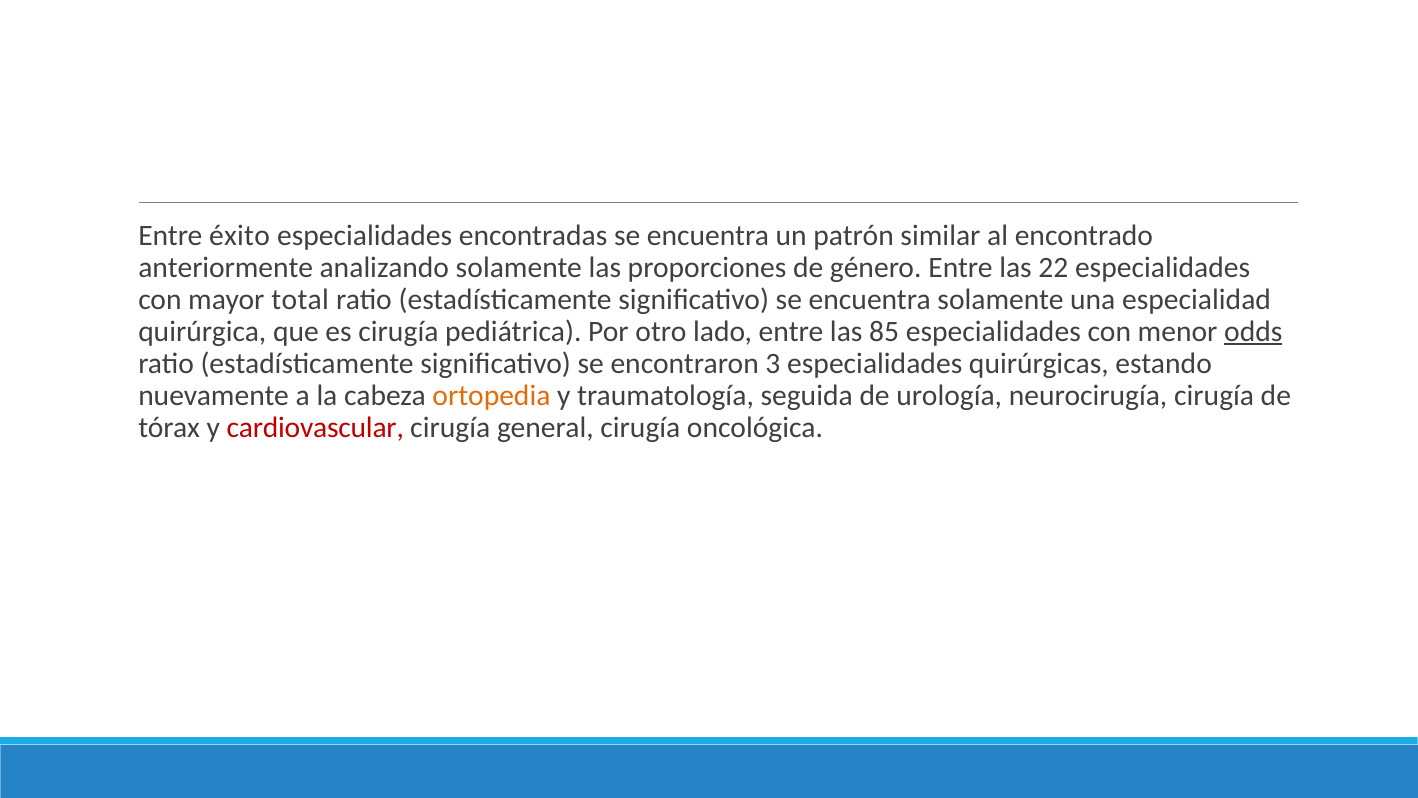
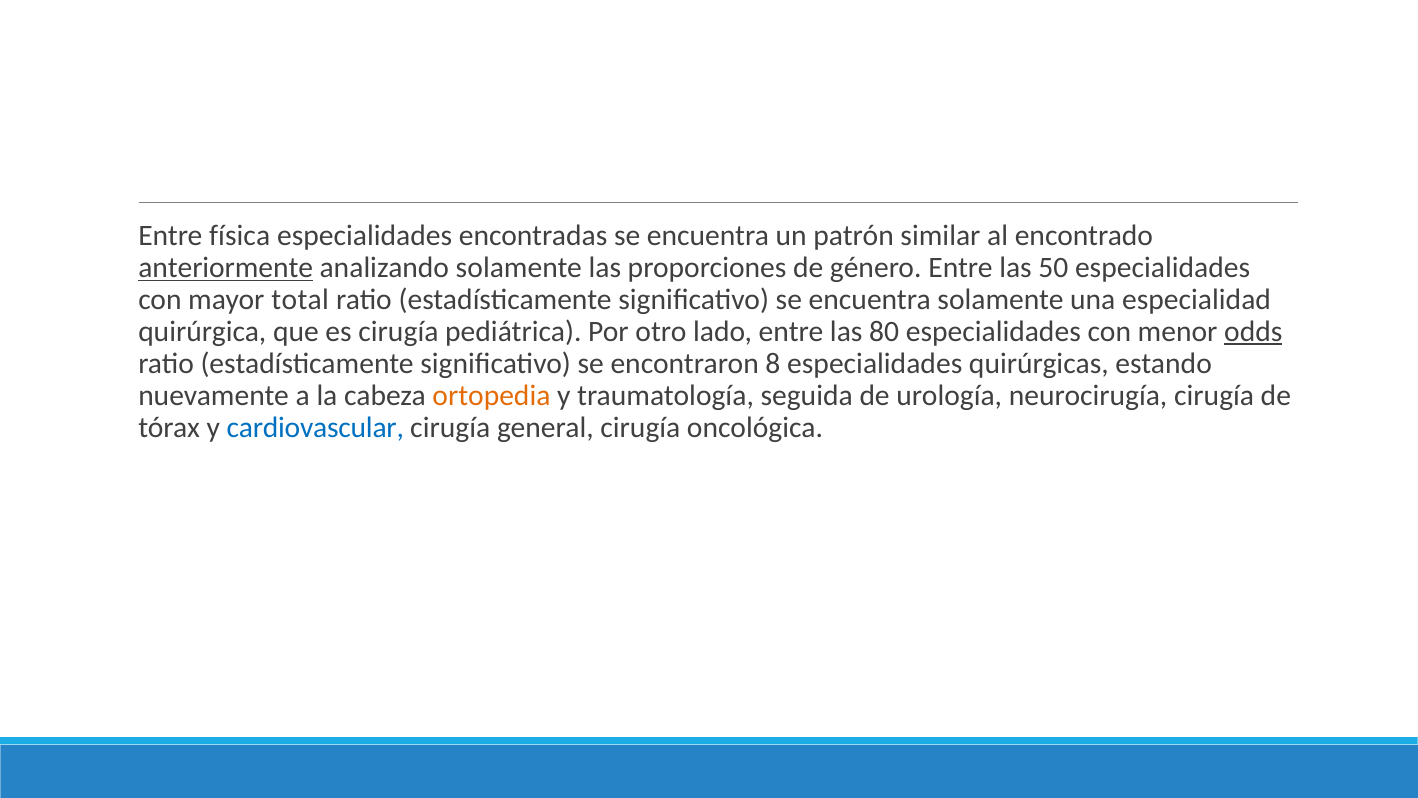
éxito: éxito -> física
anteriormente underline: none -> present
22: 22 -> 50
85: 85 -> 80
3: 3 -> 8
cardiovascular colour: red -> blue
